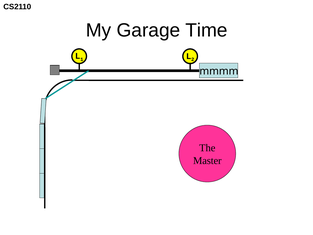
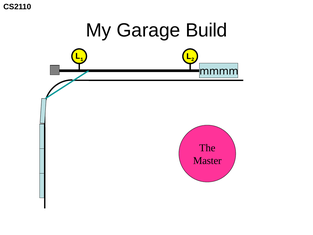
Time: Time -> Build
